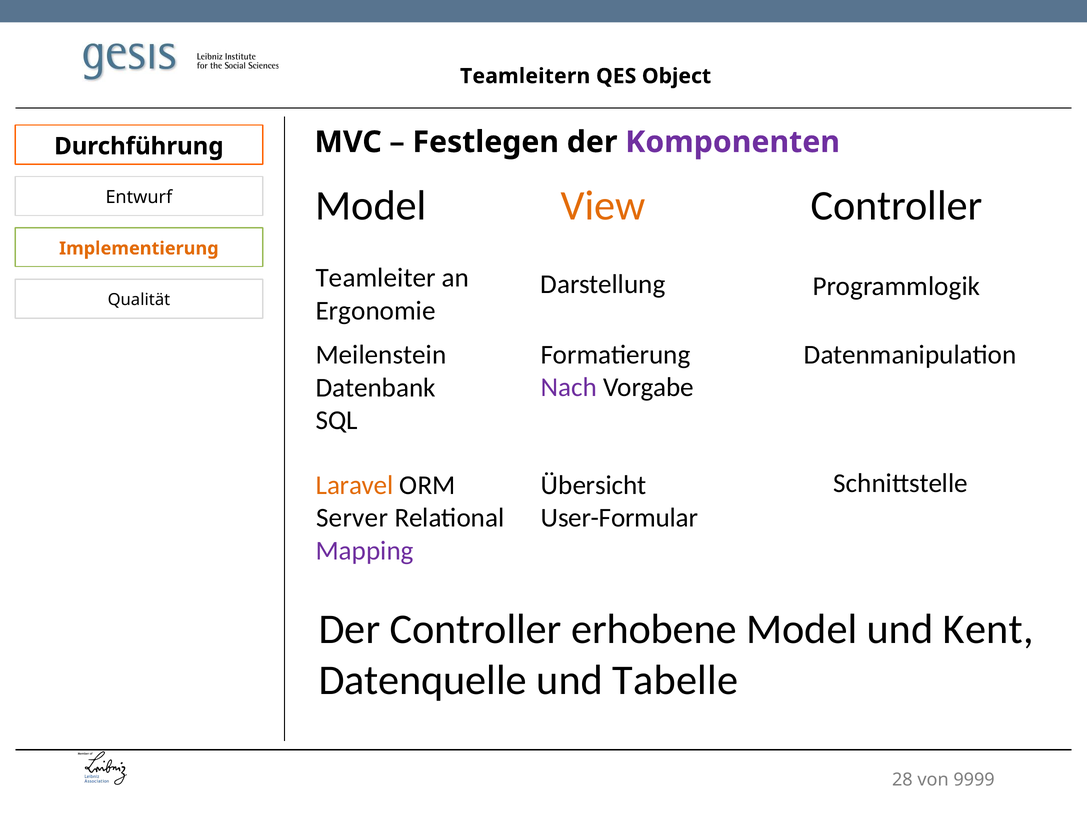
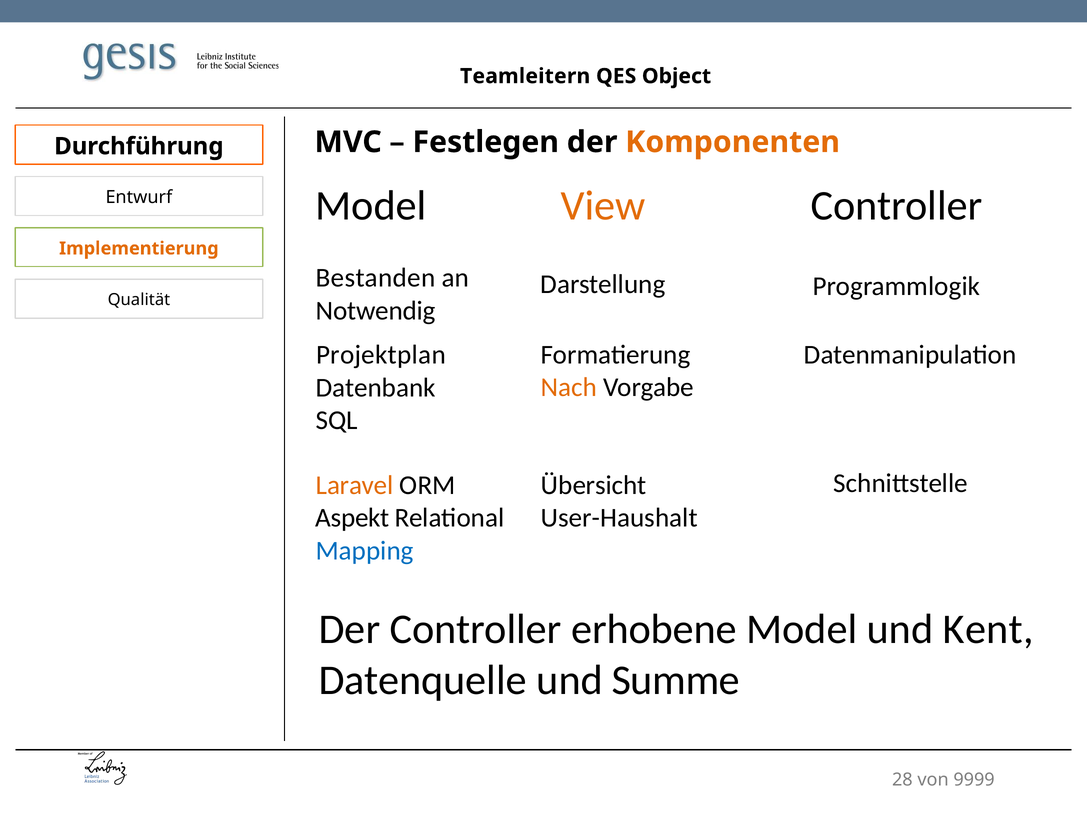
Komponenten colour: purple -> orange
Teamleiter: Teamleiter -> Bestanden
Ergonomie: Ergonomie -> Notwendig
Meilenstein: Meilenstein -> Projektplan
Nach colour: purple -> orange
User-Formular: User-Formular -> User-Haushalt
Server: Server -> Aspekt
Mapping colour: purple -> blue
Tabelle: Tabelle -> Summe
